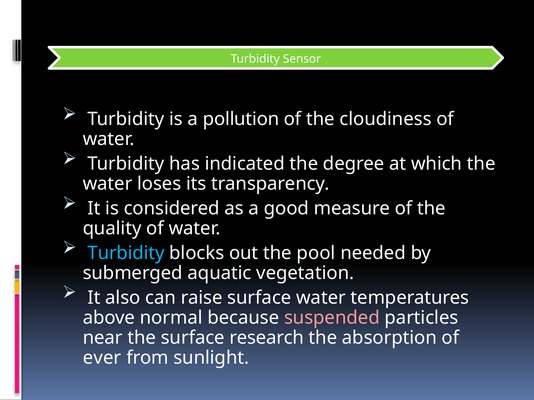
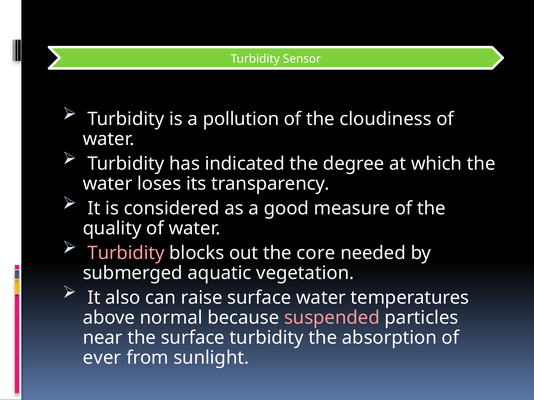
Turbidity at (126, 253) colour: light blue -> pink
pool: pool -> core
surface research: research -> turbidity
